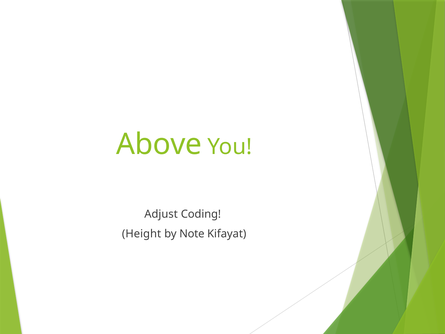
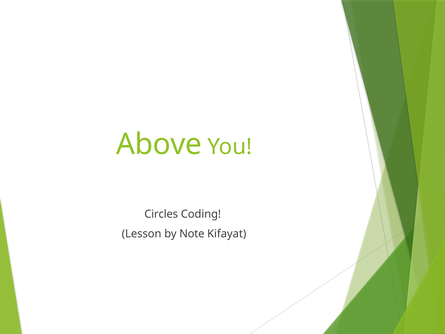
Adjust: Adjust -> Circles
Height: Height -> Lesson
